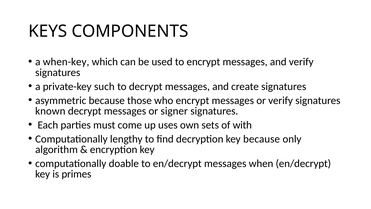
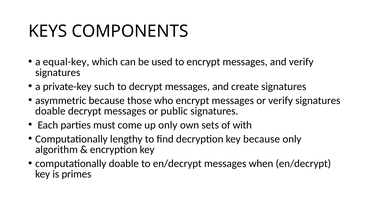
when-key: when-key -> equal-key
known at (50, 111): known -> doable
signer: signer -> public
up uses: uses -> only
